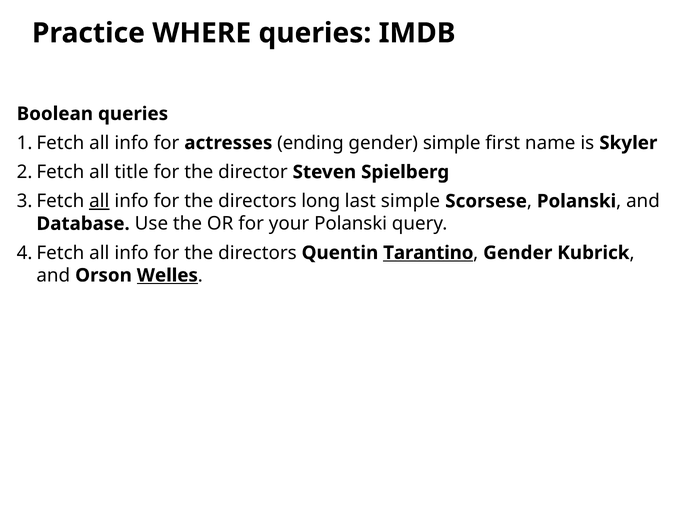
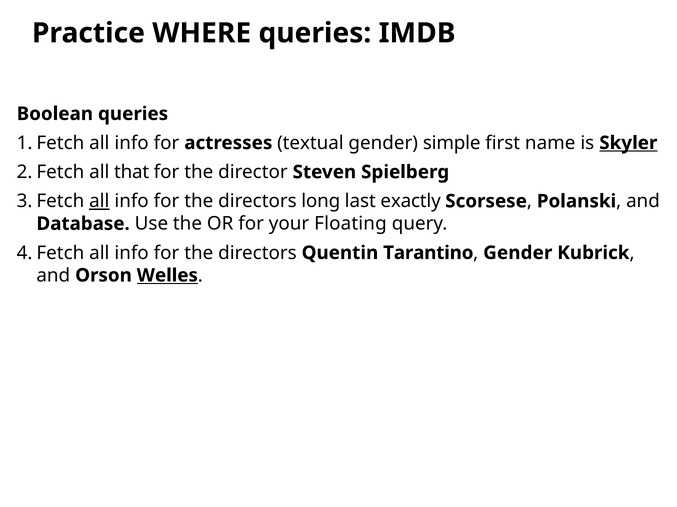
ending: ending -> textual
Skyler underline: none -> present
title: title -> that
last simple: simple -> exactly
your Polanski: Polanski -> Floating
Tarantino underline: present -> none
